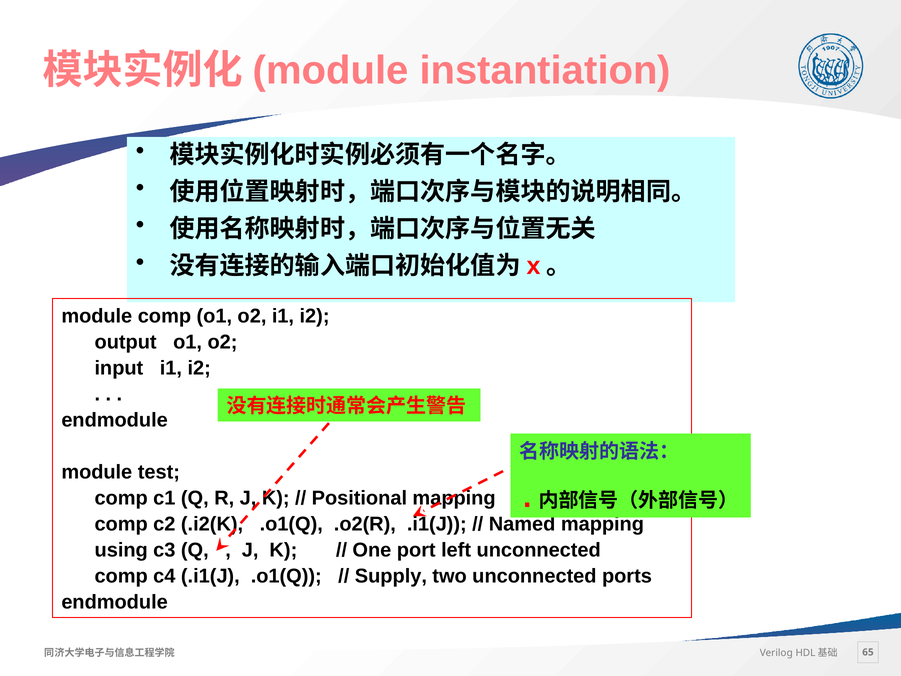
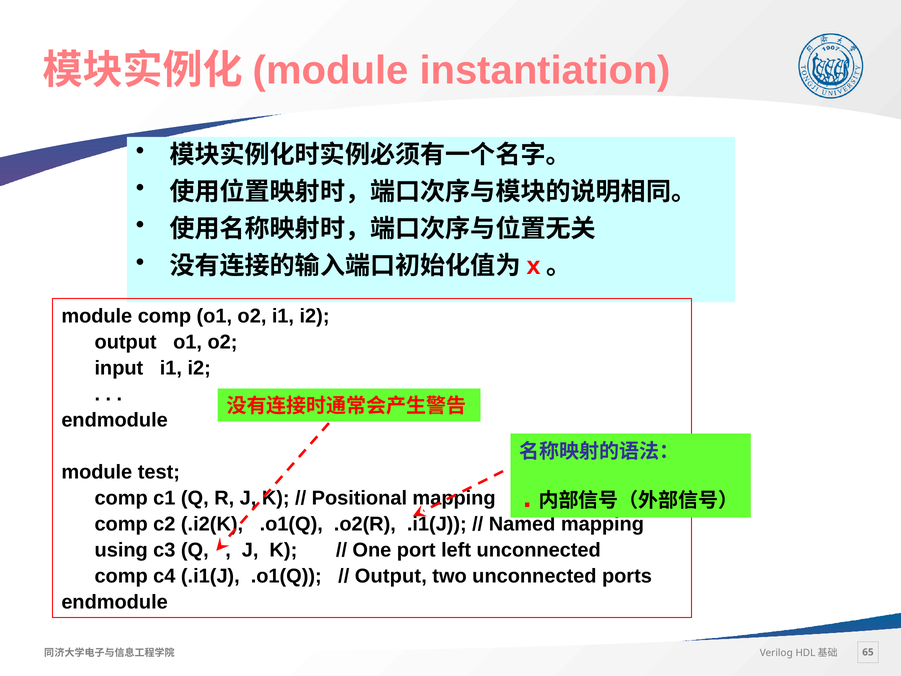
Supply at (391, 576): Supply -> Output
